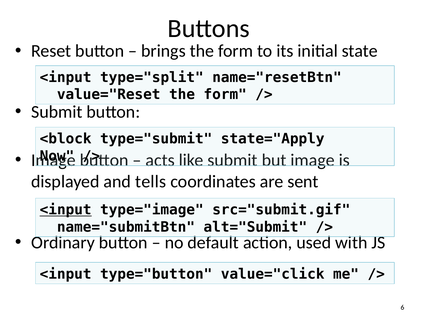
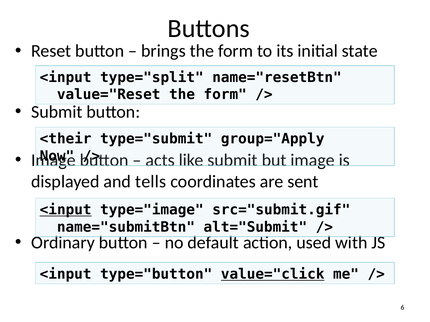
<block: <block -> <their
state="Apply: state="Apply -> group="Apply
value="click underline: none -> present
